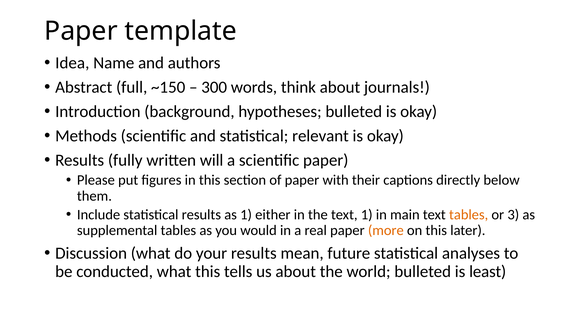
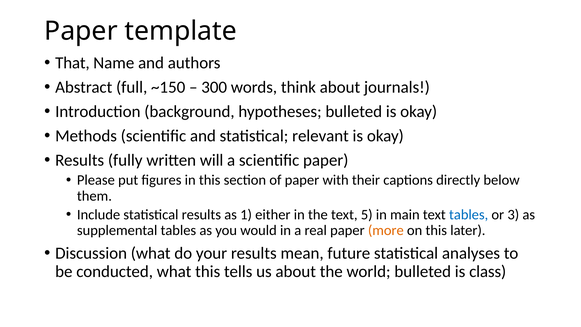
Idea: Idea -> That
text 1: 1 -> 5
tables at (469, 214) colour: orange -> blue
least: least -> class
